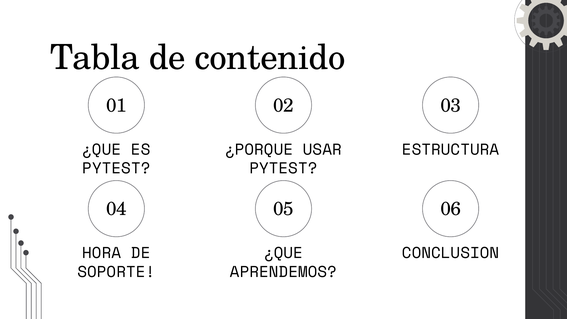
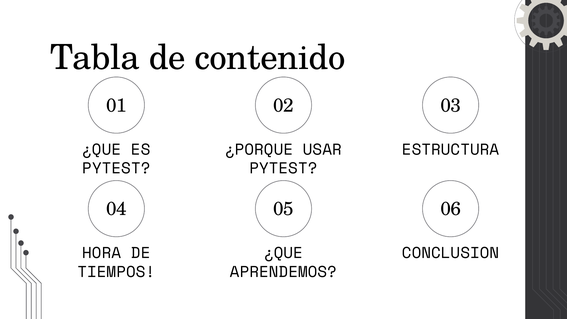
SOPORTE: SOPORTE -> TIEMPOS
